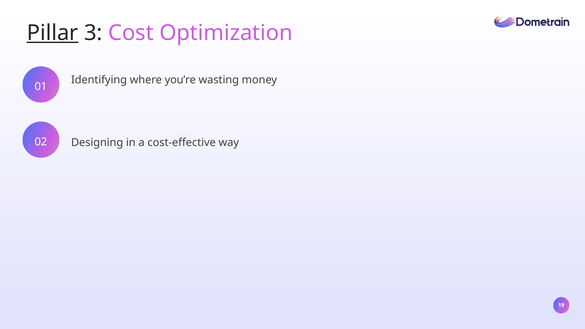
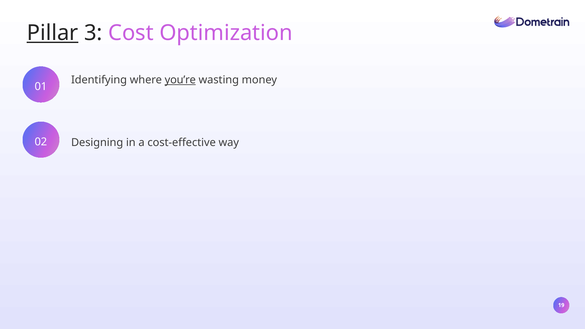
you’re underline: none -> present
